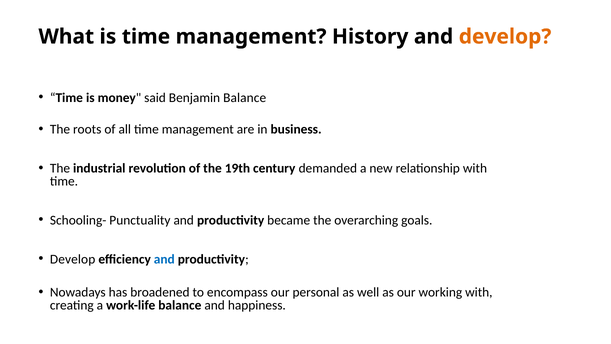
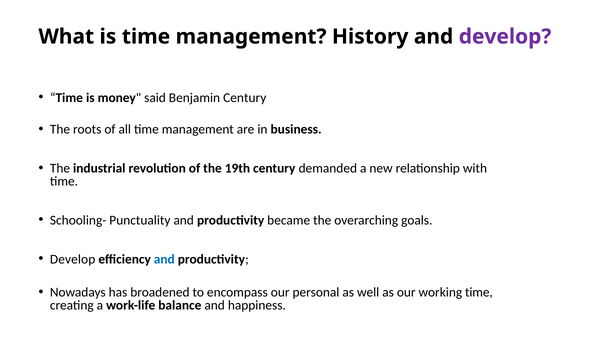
develop at (505, 37) colour: orange -> purple
Benjamin Balance: Balance -> Century
working with: with -> time
